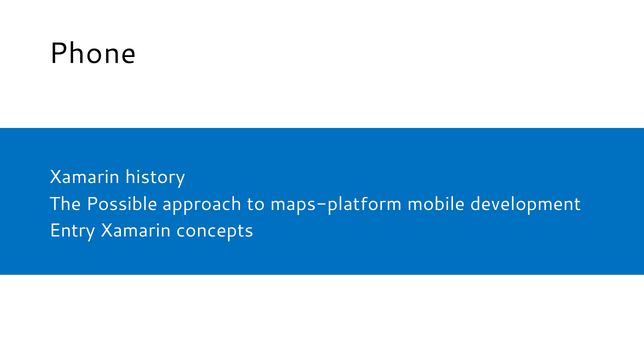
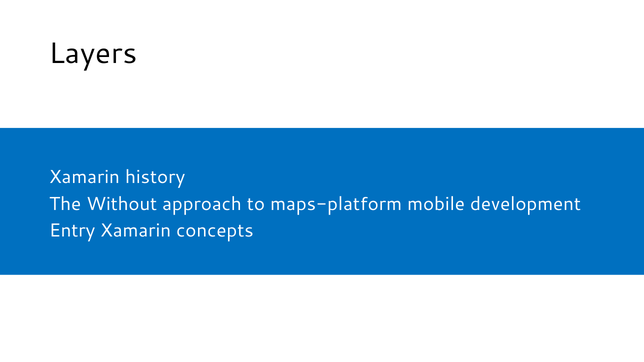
Phone: Phone -> Layers
Possible: Possible -> Without
